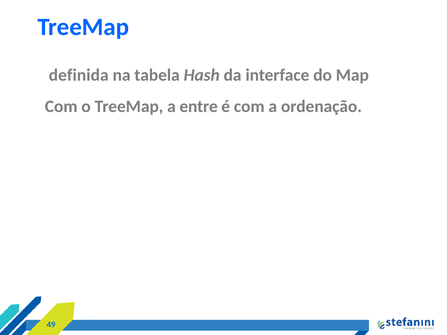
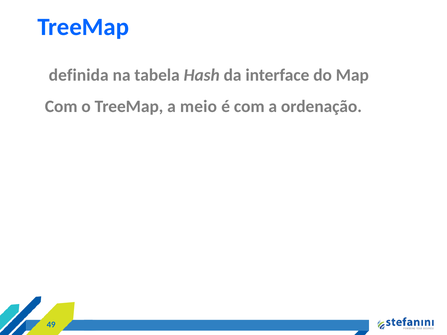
entre: entre -> meio
